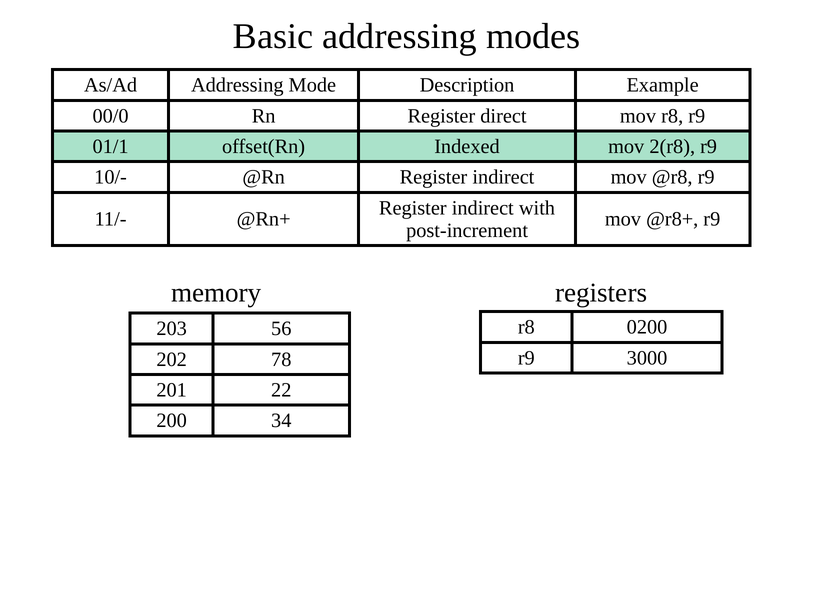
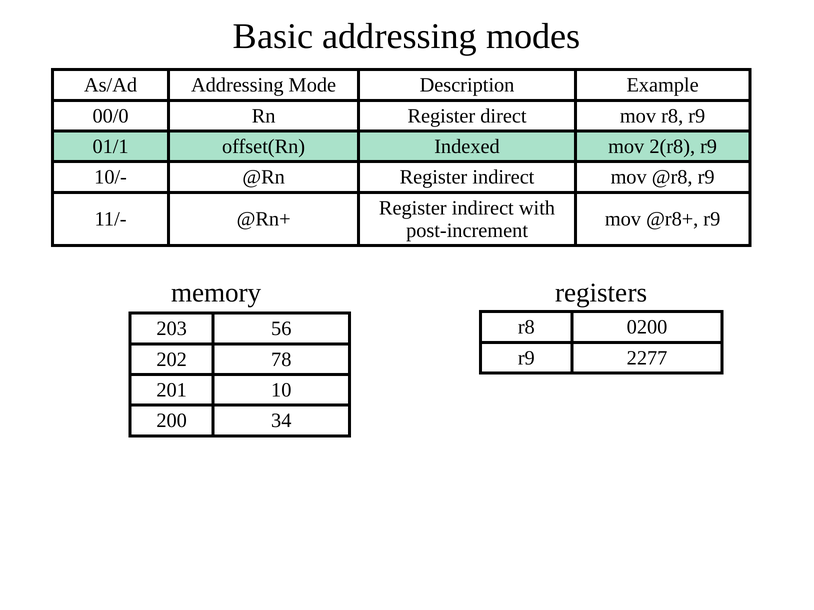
3000: 3000 -> 2277
22: 22 -> 10
